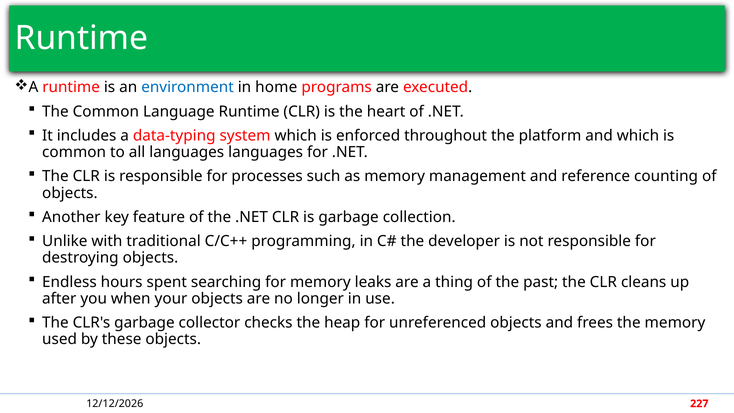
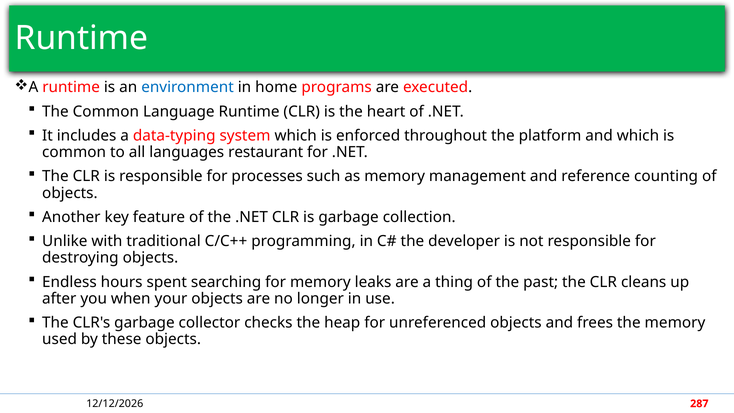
languages languages: languages -> restaurant
227: 227 -> 287
